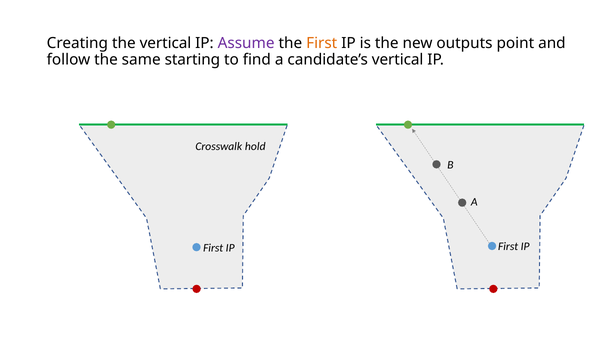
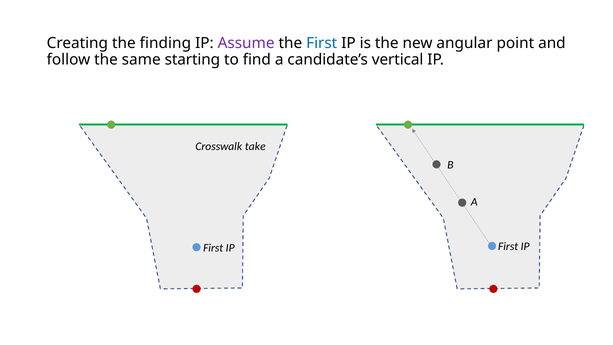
the vertical: vertical -> finding
First at (322, 43) colour: orange -> blue
outputs: outputs -> angular
hold: hold -> take
